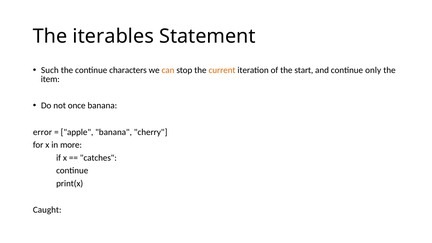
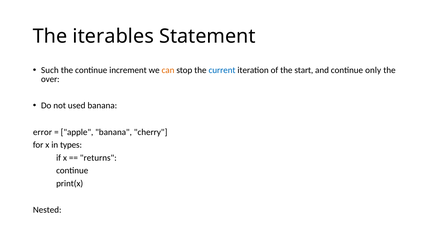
characters: characters -> increment
current colour: orange -> blue
item: item -> over
once: once -> used
more: more -> types
catches: catches -> returns
Caught: Caught -> Nested
